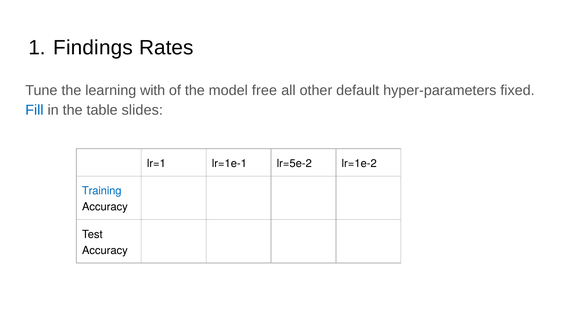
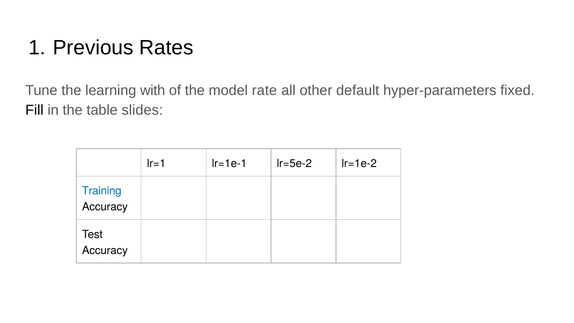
Findings: Findings -> Previous
free: free -> rate
Fill colour: blue -> black
